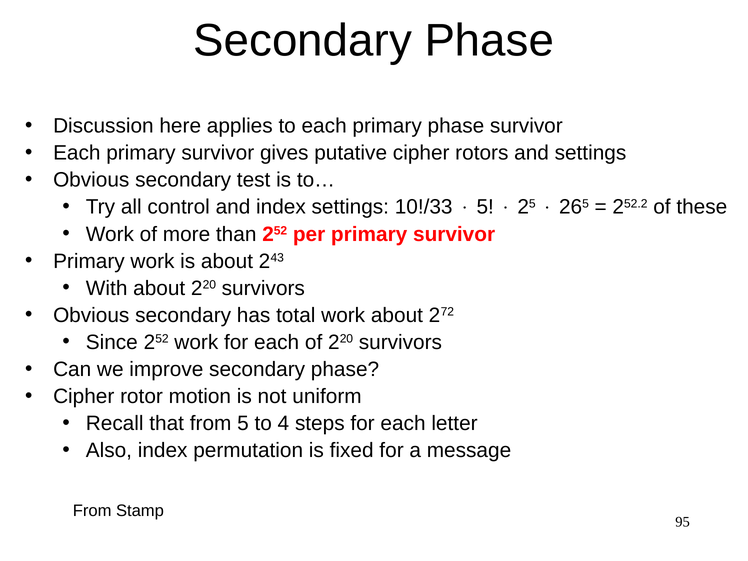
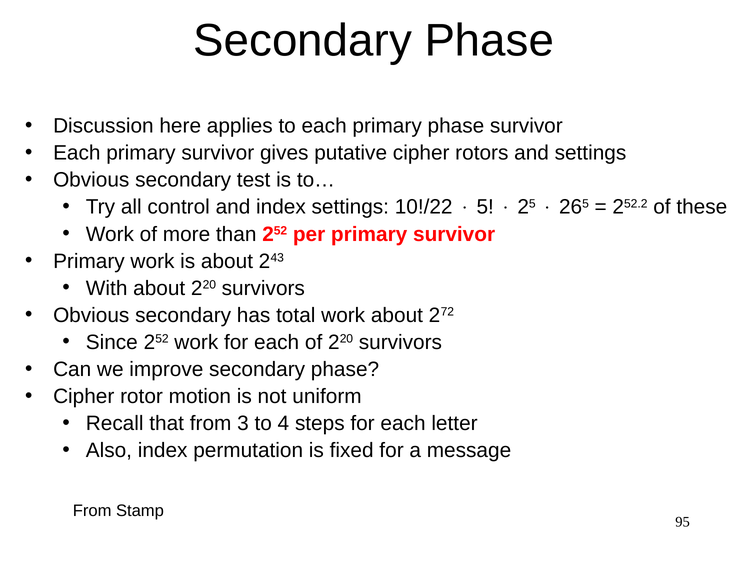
10!/33: 10!/33 -> 10!/22
from 5: 5 -> 3
